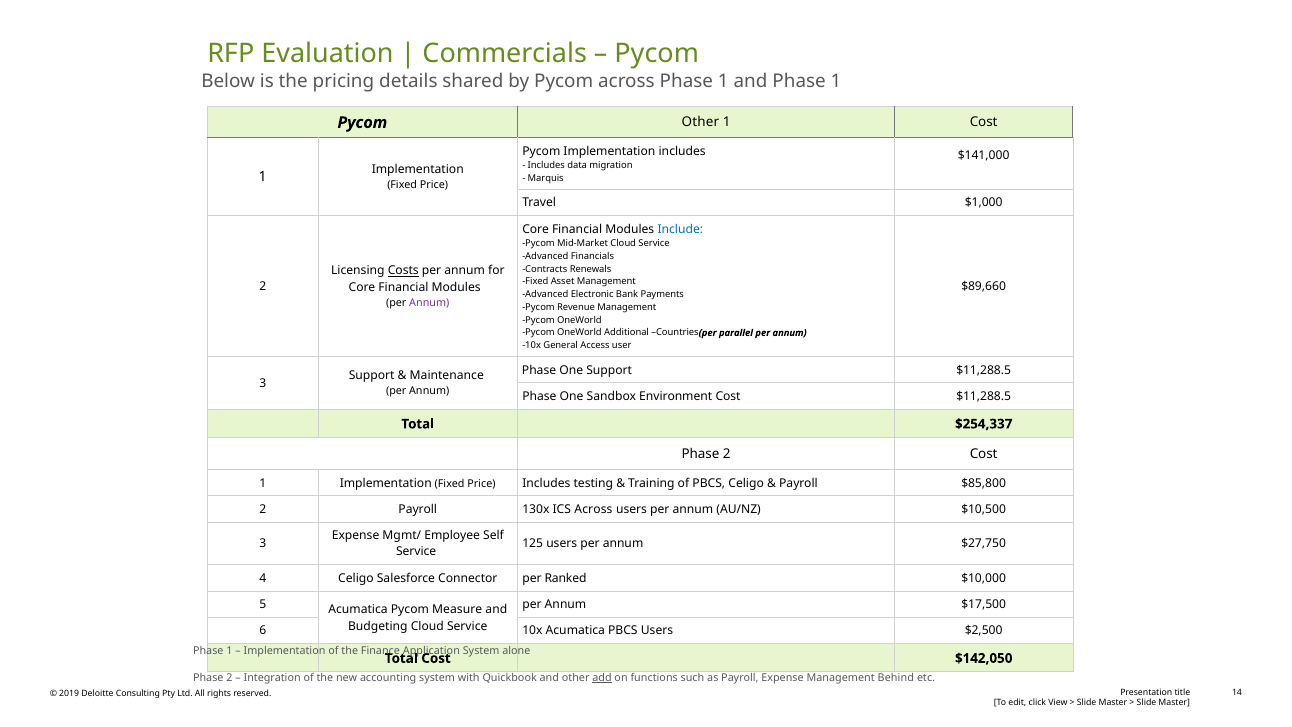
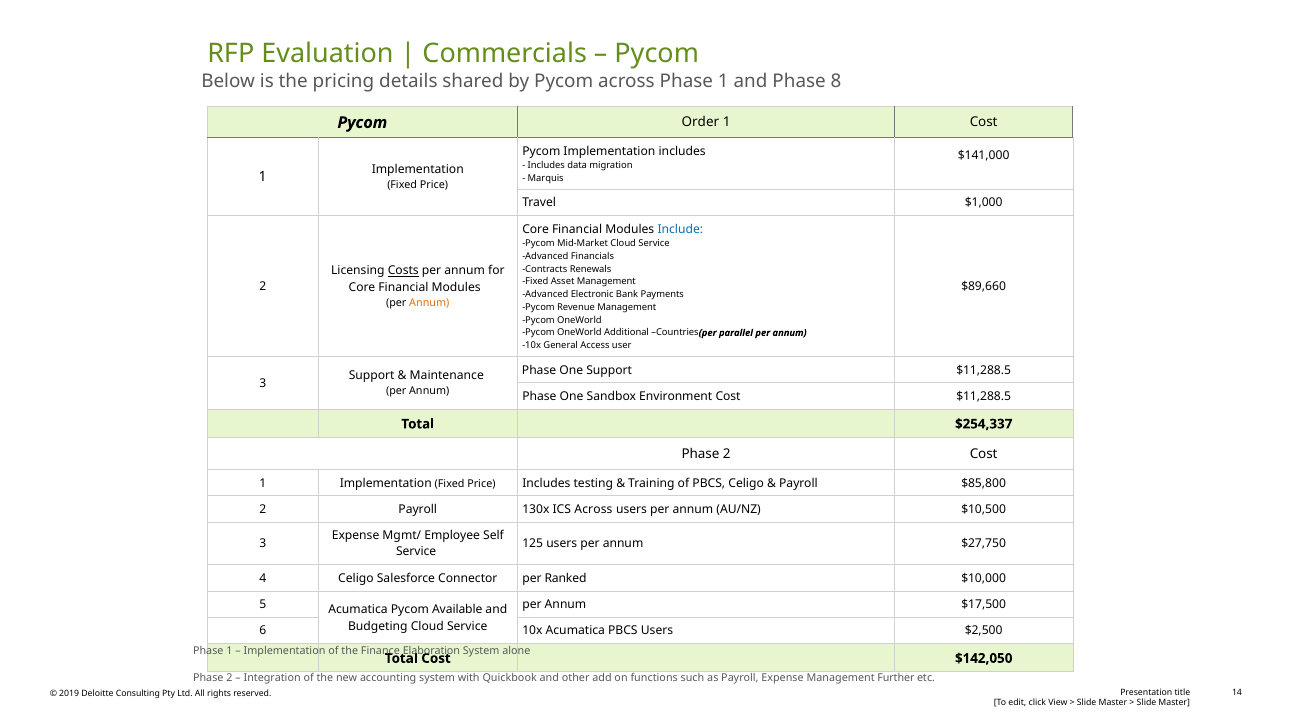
and Phase 1: 1 -> 8
Pycom Other: Other -> Order
Annum at (429, 303) colour: purple -> orange
Measure: Measure -> Available
Application: Application -> Elaboration
add underline: present -> none
Behind: Behind -> Further
